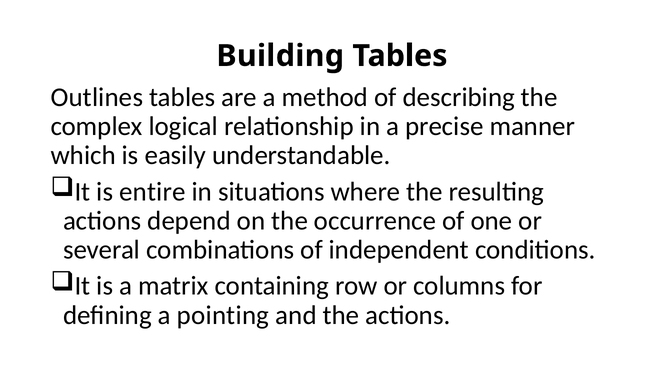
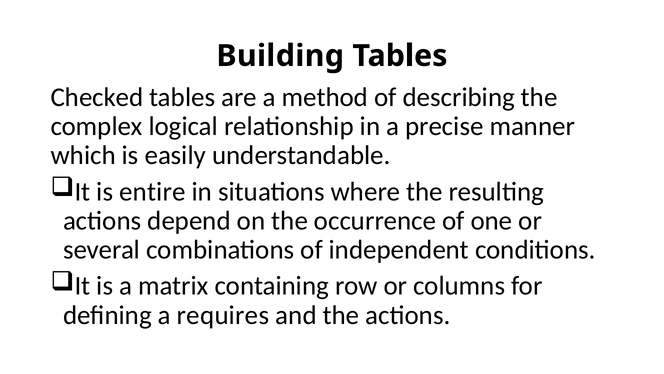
Outlines: Outlines -> Checked
pointing: pointing -> requires
